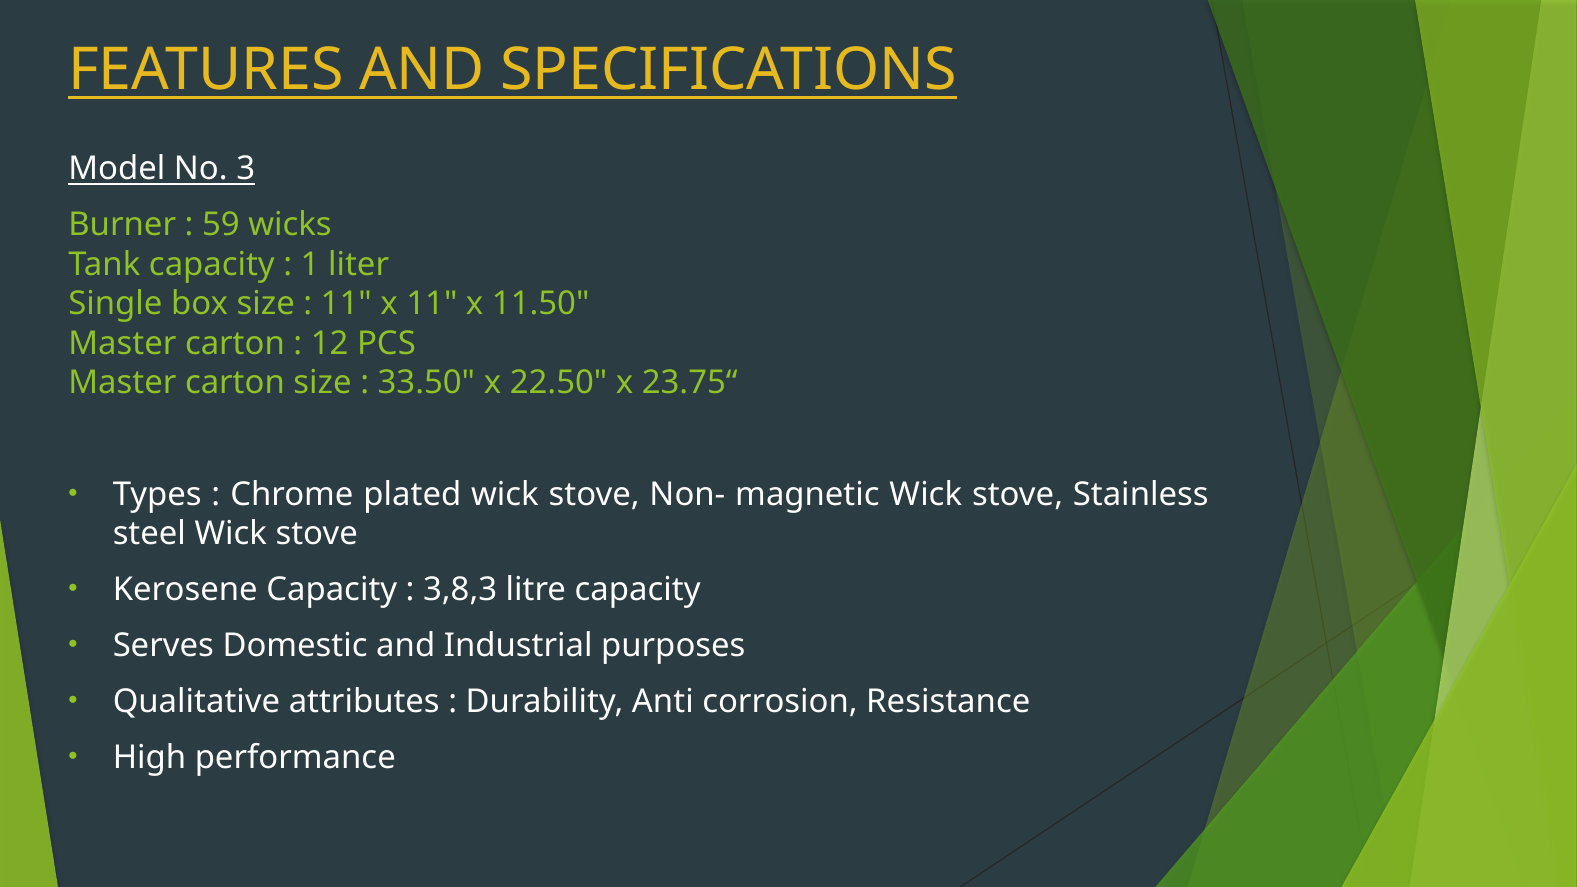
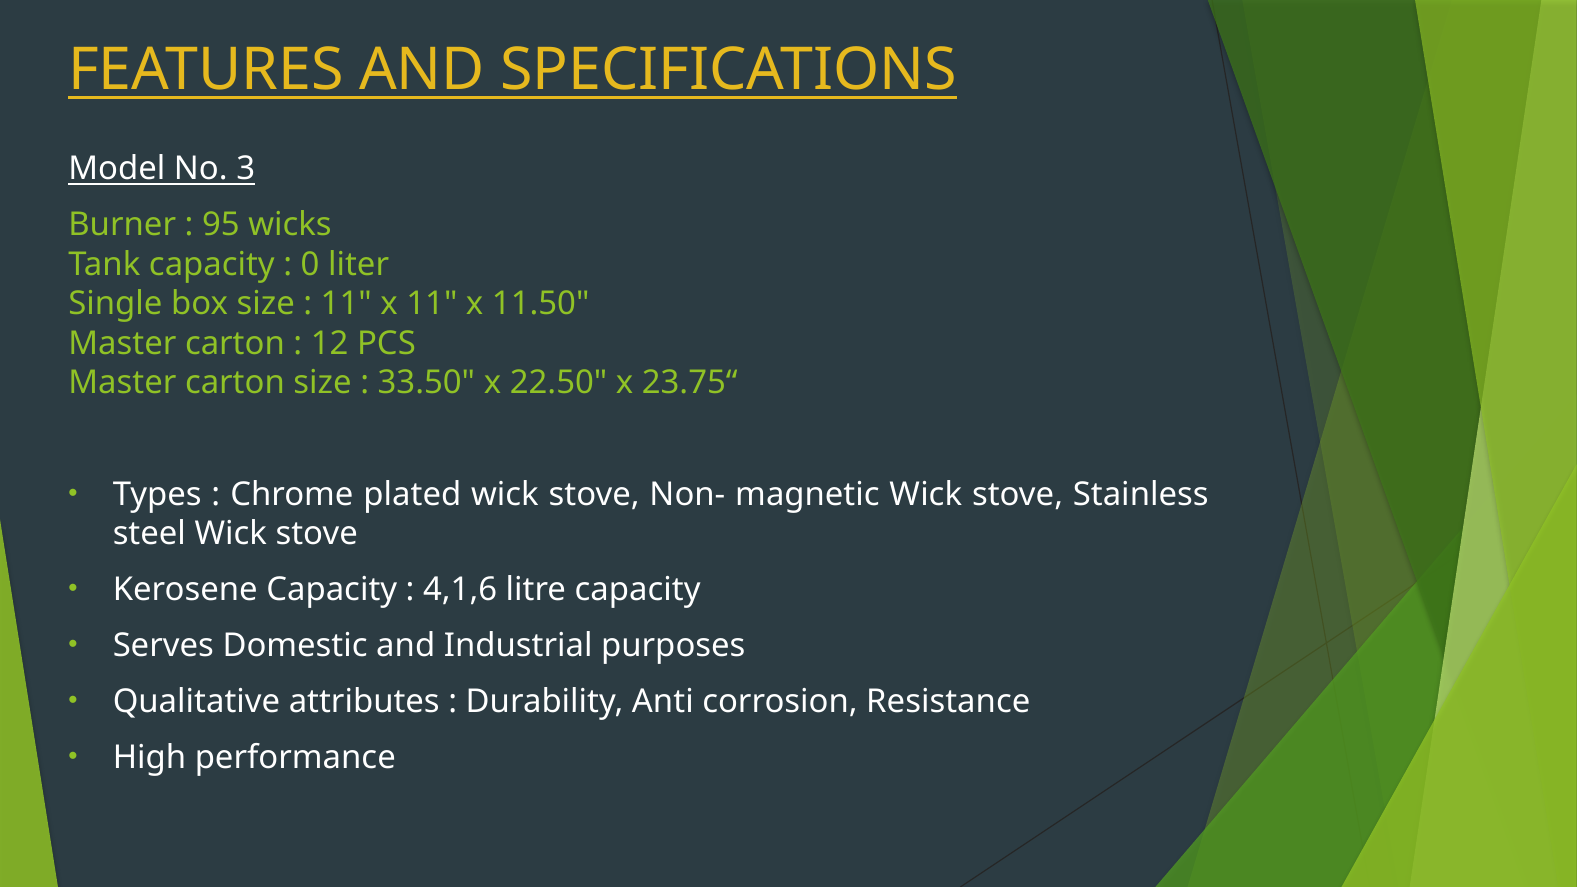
59: 59 -> 95
1: 1 -> 0
3,8,3: 3,8,3 -> 4,1,6
